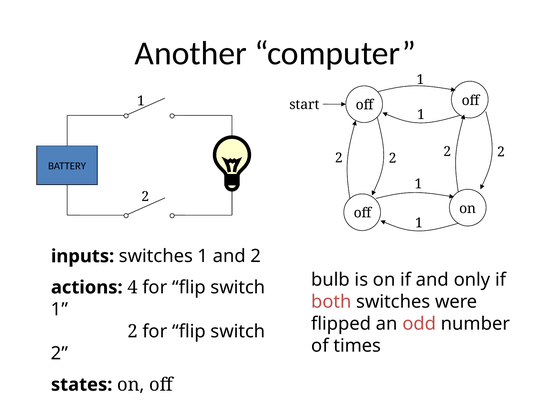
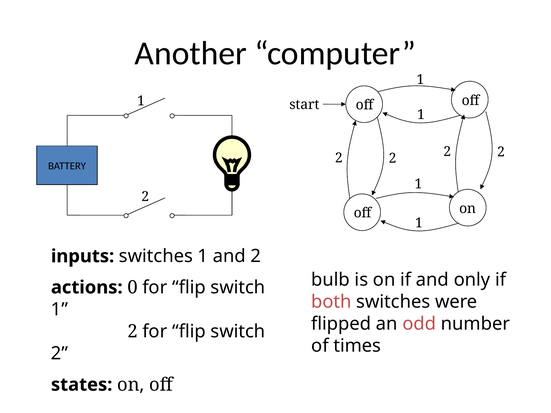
4: 4 -> 0
